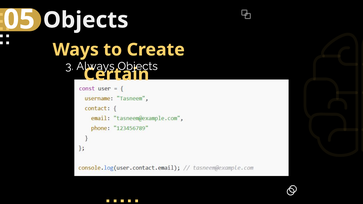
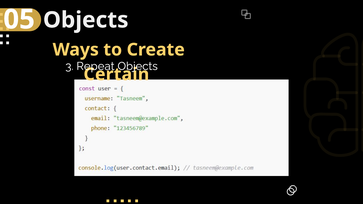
Always: Always -> Repeat
